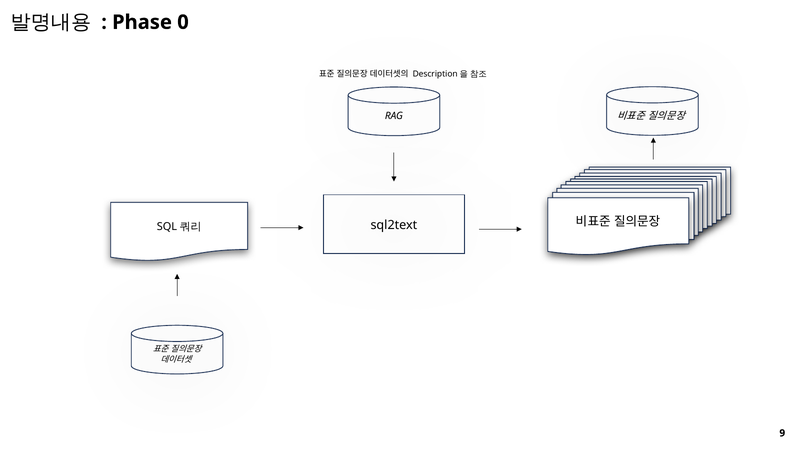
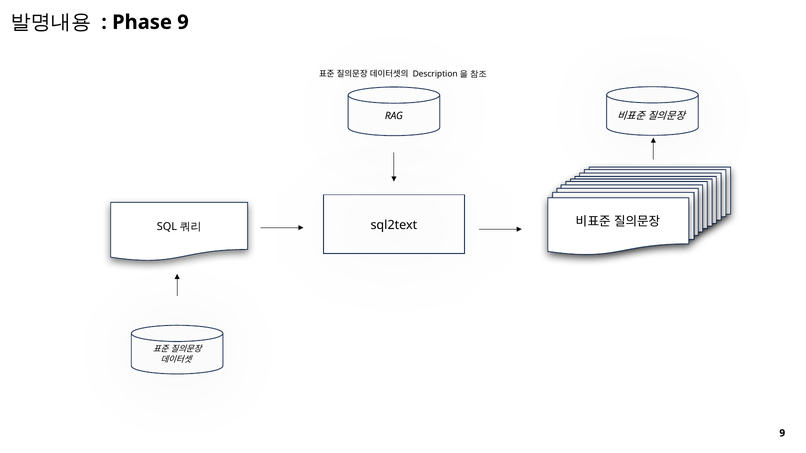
Phase 0: 0 -> 9
